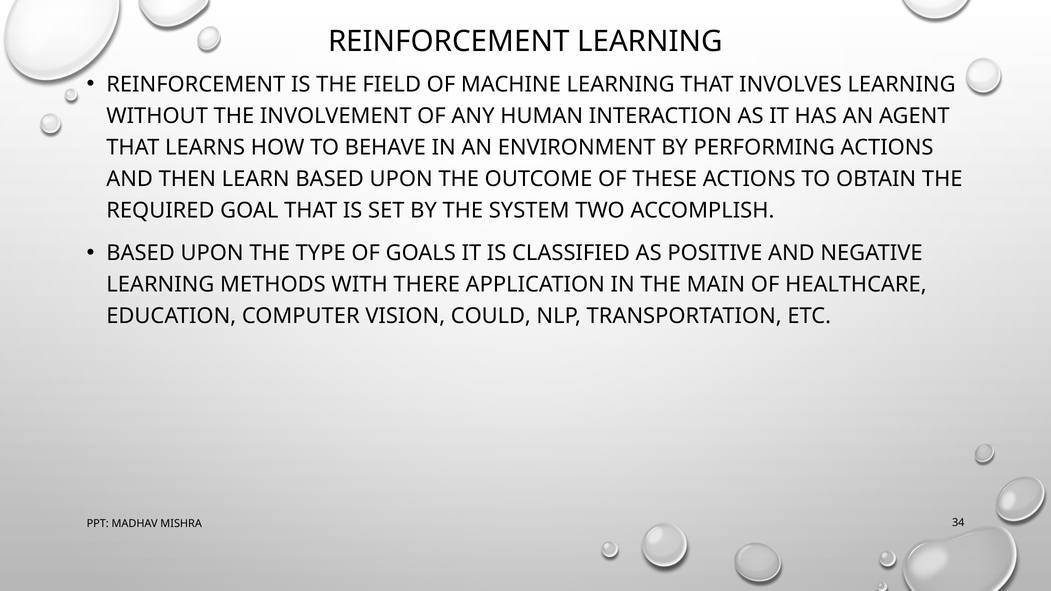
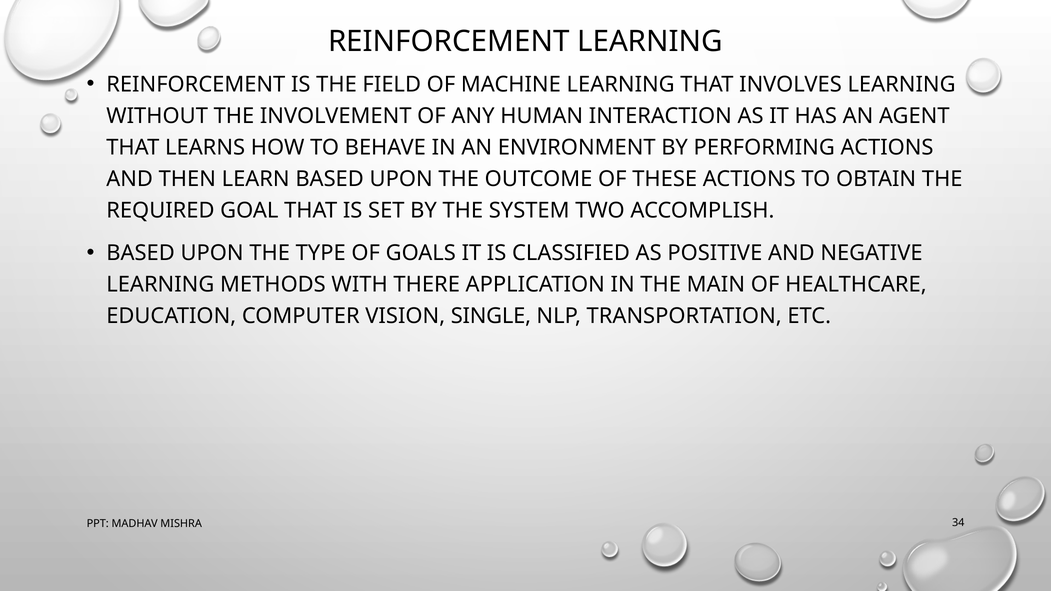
COULD: COULD -> SINGLE
